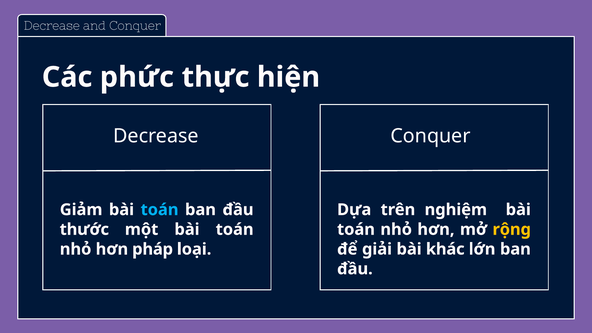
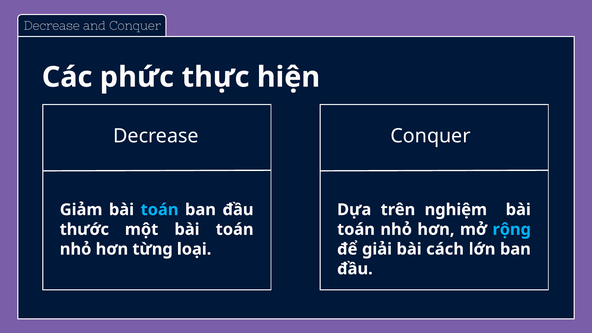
rộng colour: yellow -> light blue
khác: khác -> cách
pháp: pháp -> từng
